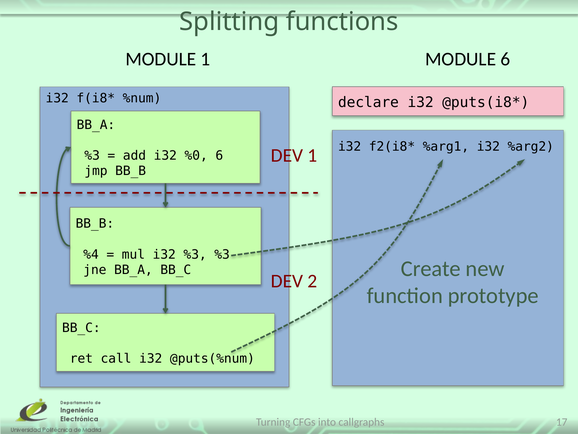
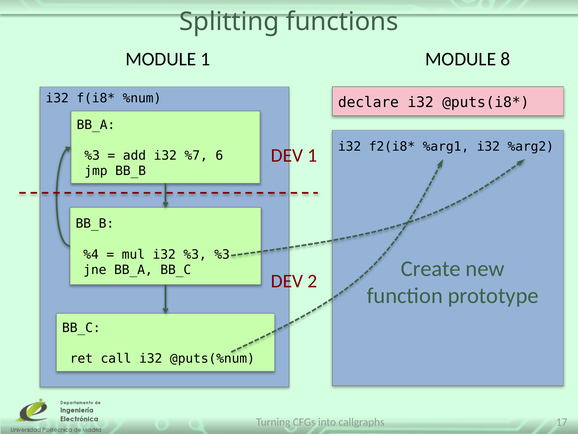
MODULE 6: 6 -> 8
%0: %0 -> %7
